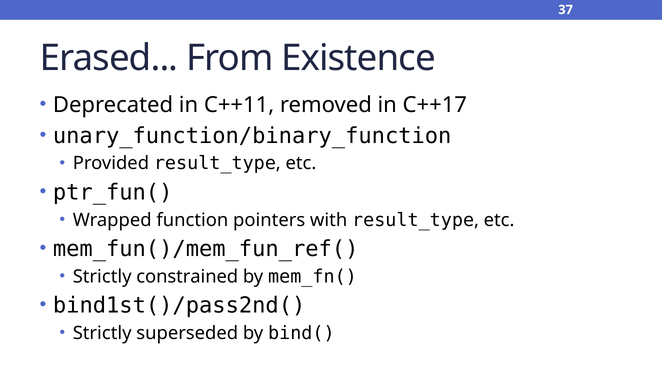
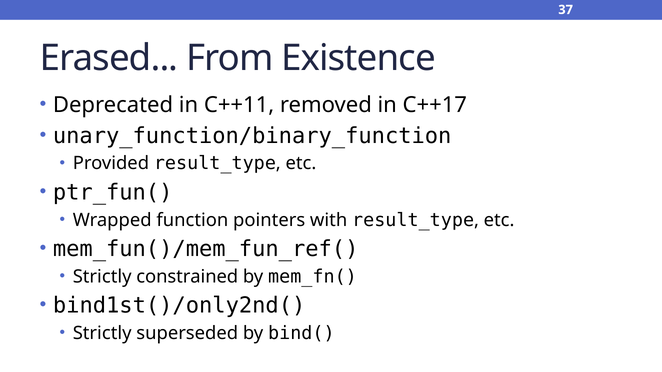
bind1st()/pass2nd(: bind1st()/pass2nd( -> bind1st()/only2nd(
